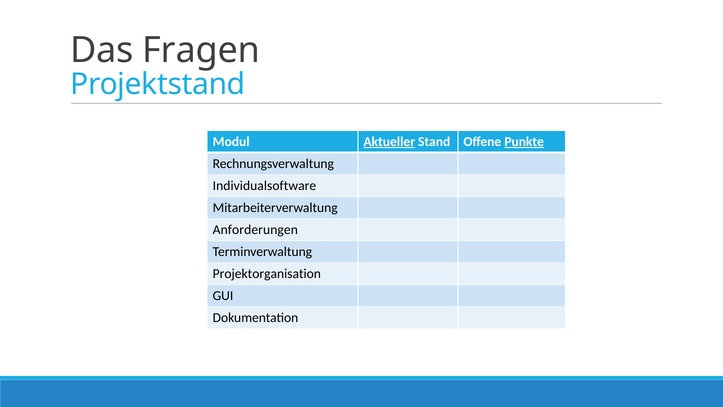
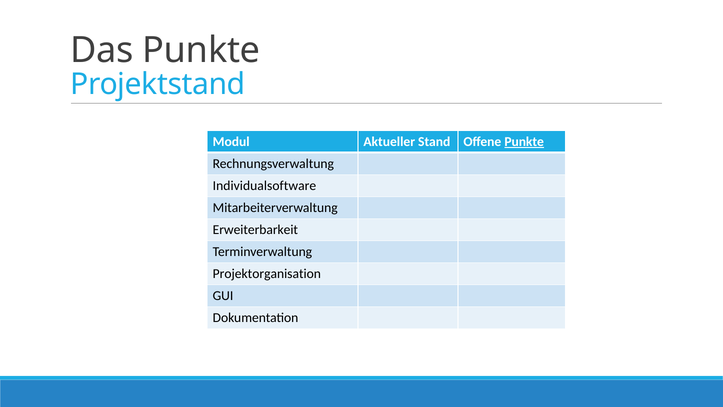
Das Fragen: Fragen -> Punkte
Aktueller underline: present -> none
Anforderungen: Anforderungen -> Erweiterbarkeit
